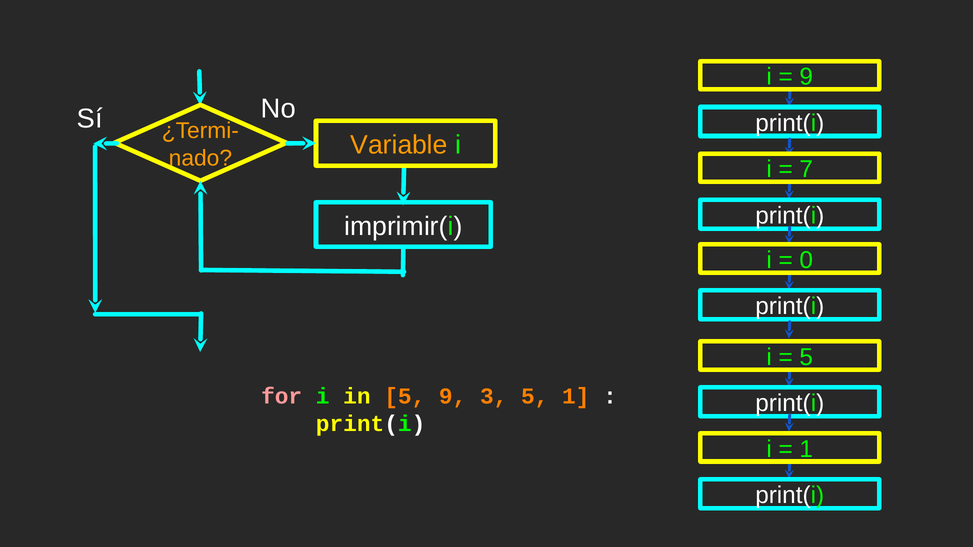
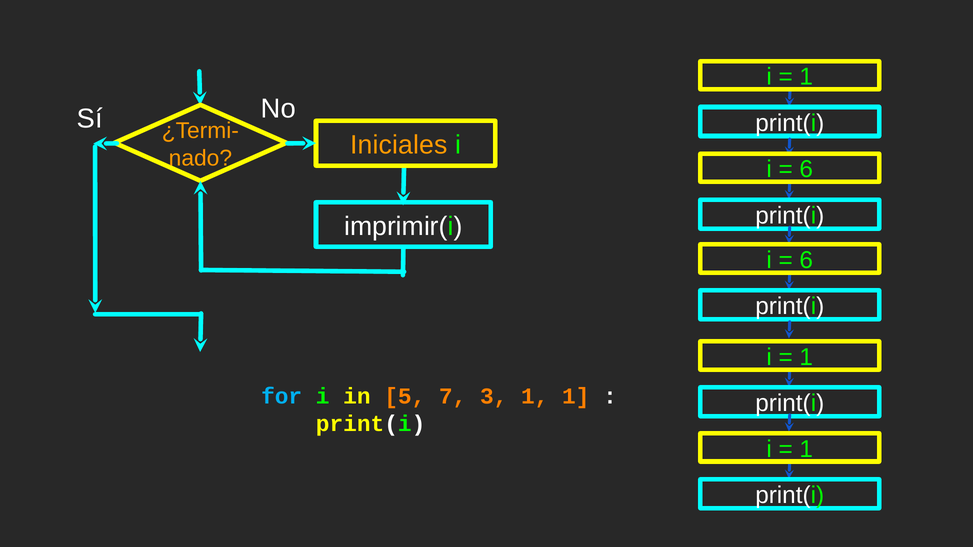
9 at (806, 77): 9 -> 1
Variable: Variable -> Iniciales
7 at (806, 170): 7 -> 6
0 at (806, 260): 0 -> 6
5 at (806, 357): 5 -> 1
for colour: pink -> light blue
5 9: 9 -> 7
3 5: 5 -> 1
